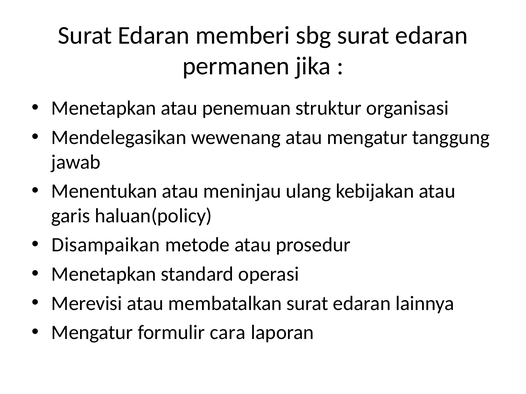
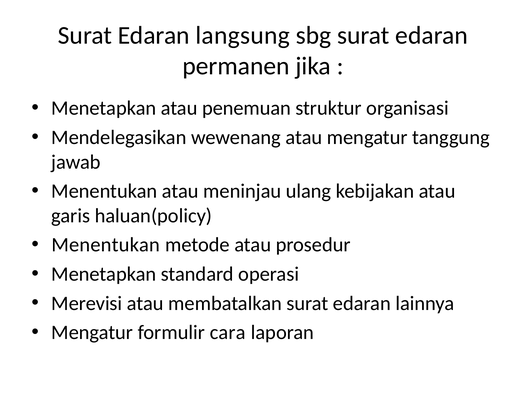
memberi: memberi -> langsung
Disampaikan at (106, 245): Disampaikan -> Menentukan
